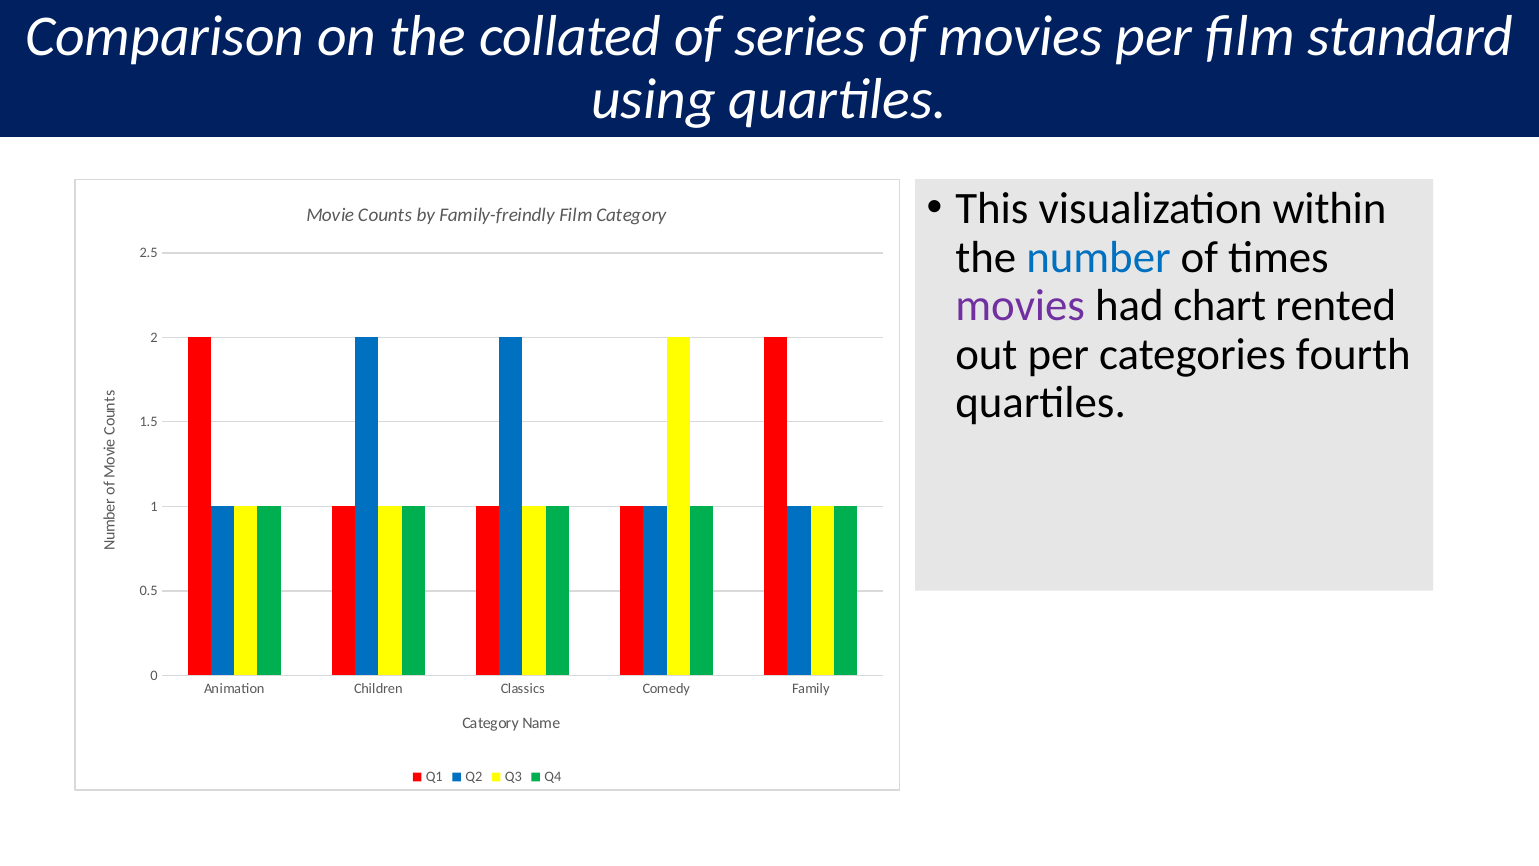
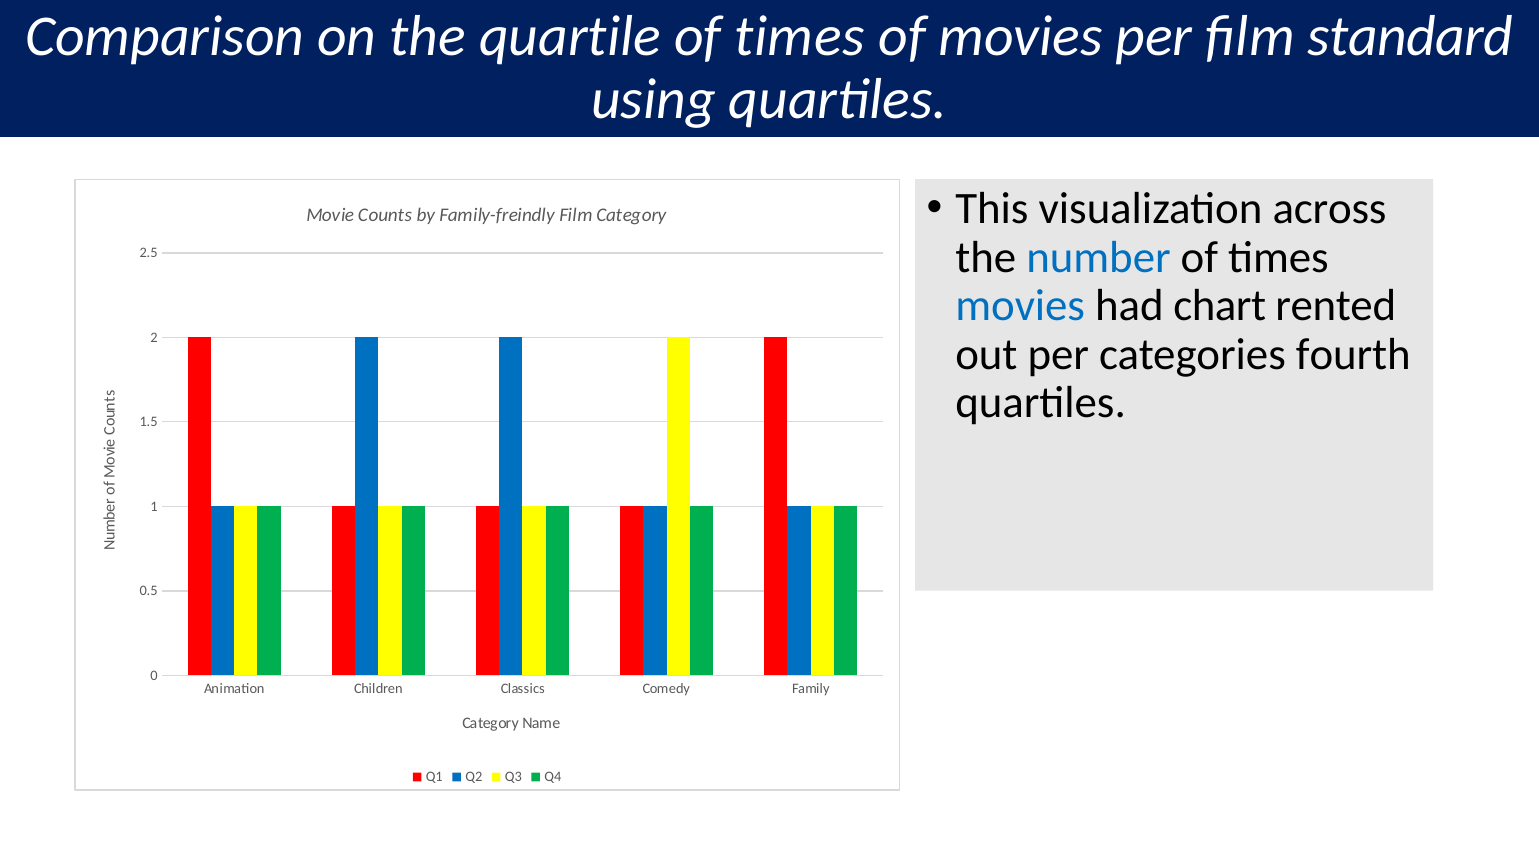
collated: collated -> quartile
series at (800, 37): series -> times
within: within -> across
movies at (1020, 306) colour: purple -> blue
